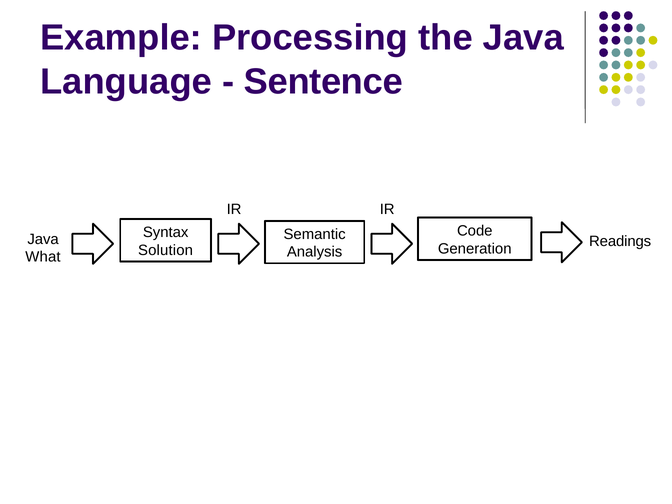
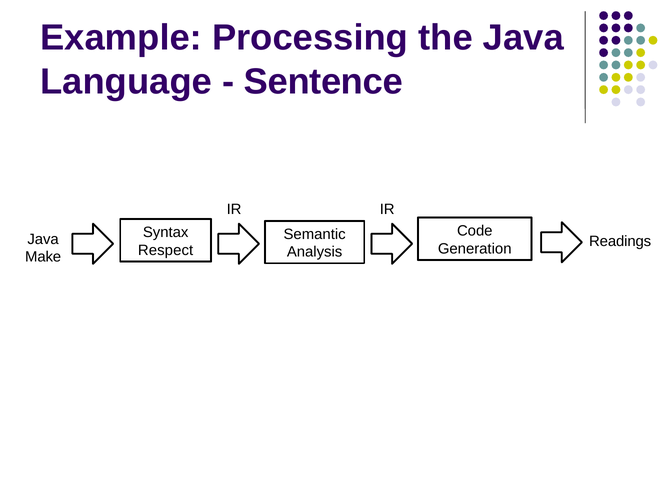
Solution: Solution -> Respect
What: What -> Make
